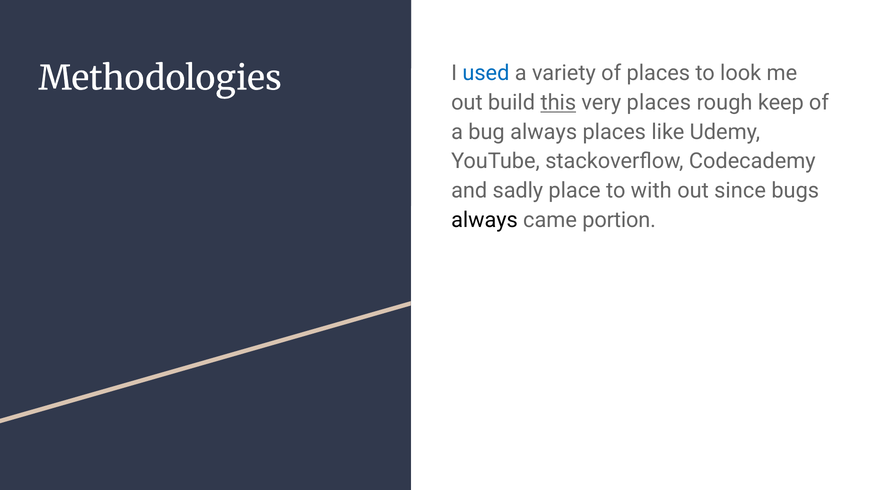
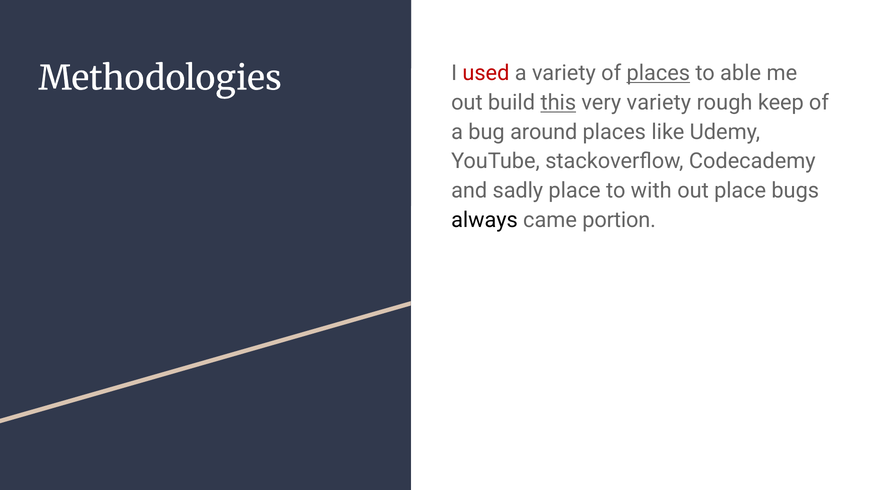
used colour: blue -> red
places at (658, 73) underline: none -> present
look: look -> able
very places: places -> variety
bug always: always -> around
out since: since -> place
